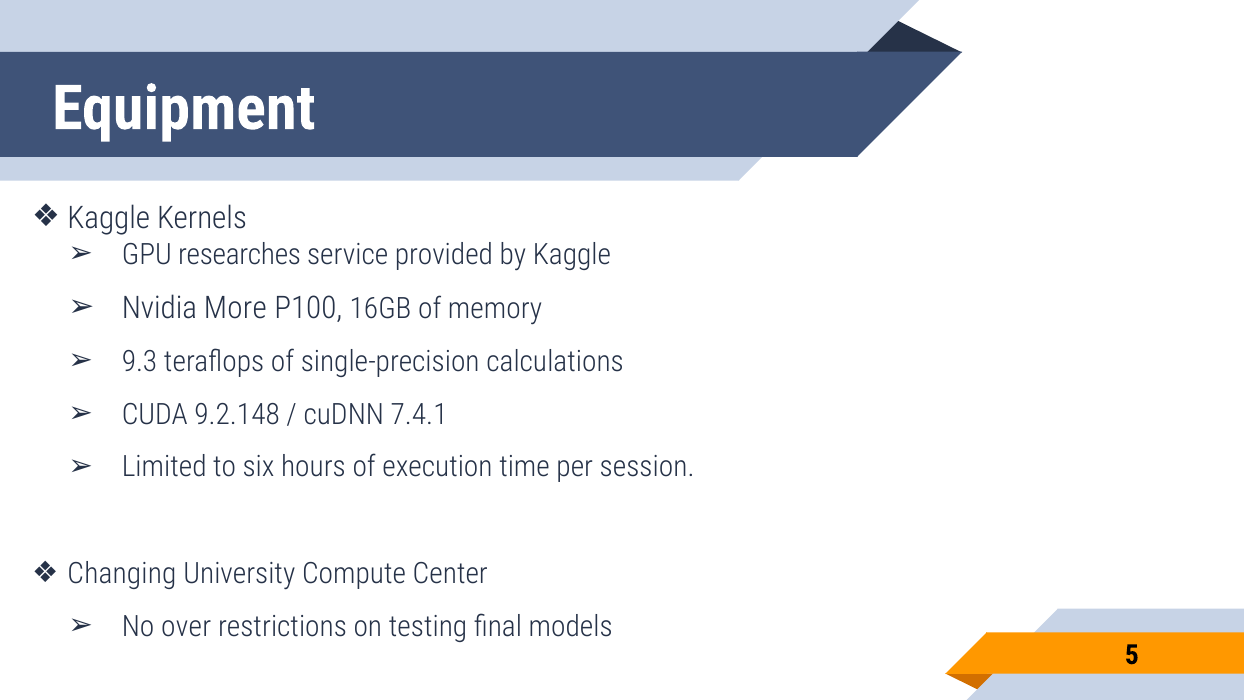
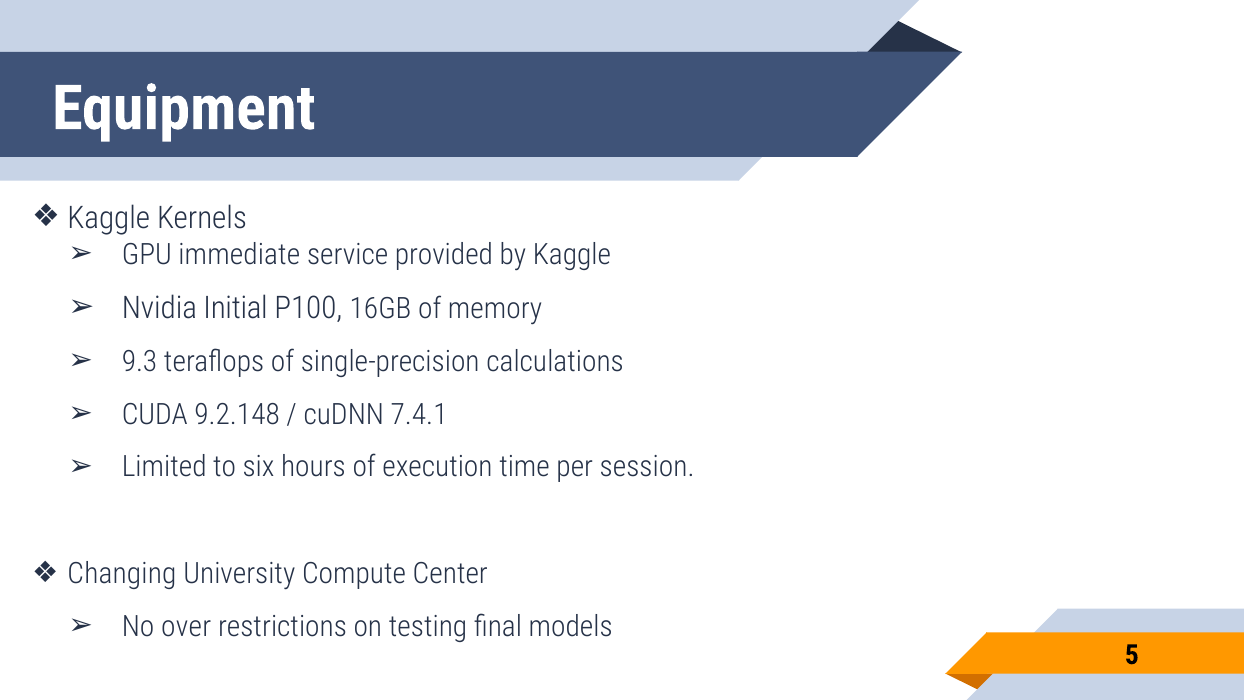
researches: researches -> immediate
More: More -> Initial
